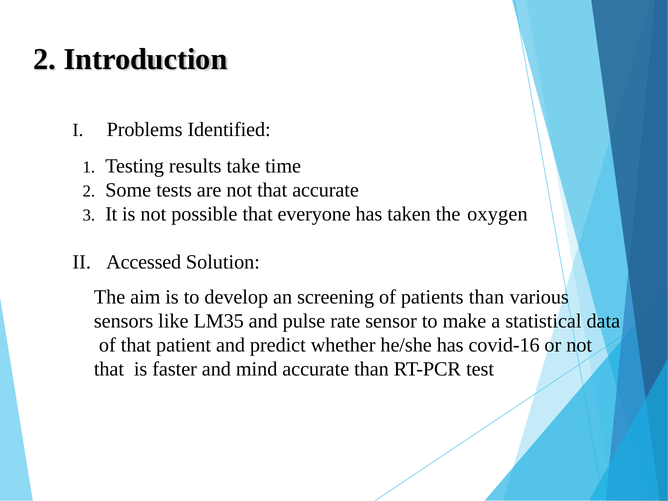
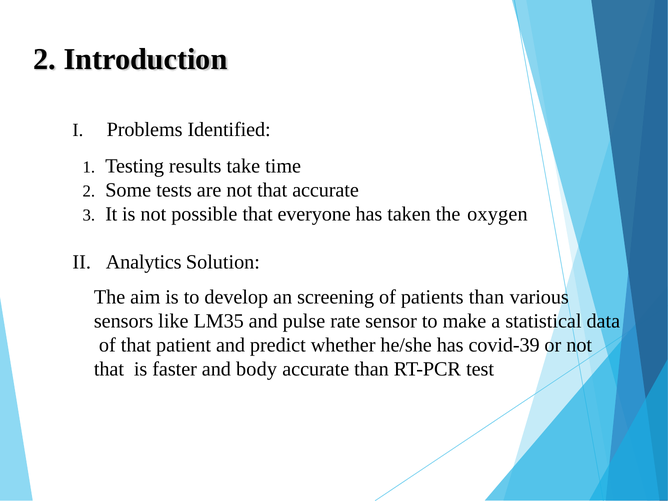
Accessed: Accessed -> Analytics
covid-16: covid-16 -> covid-39
mind: mind -> body
